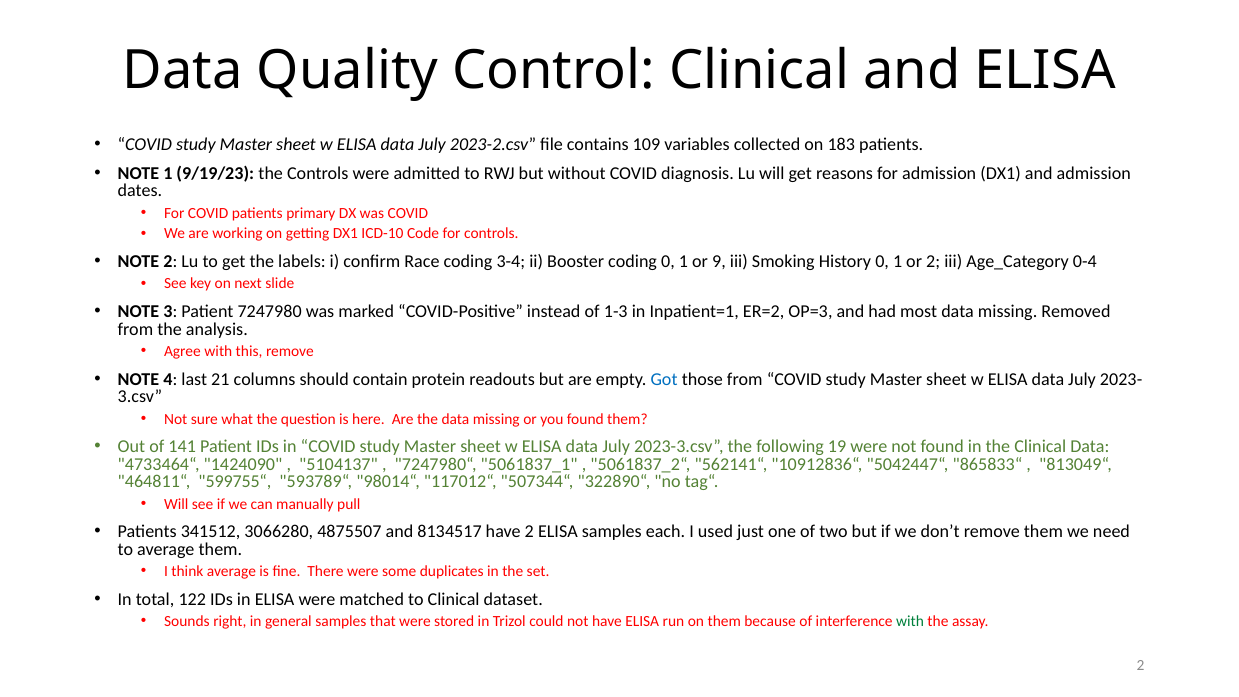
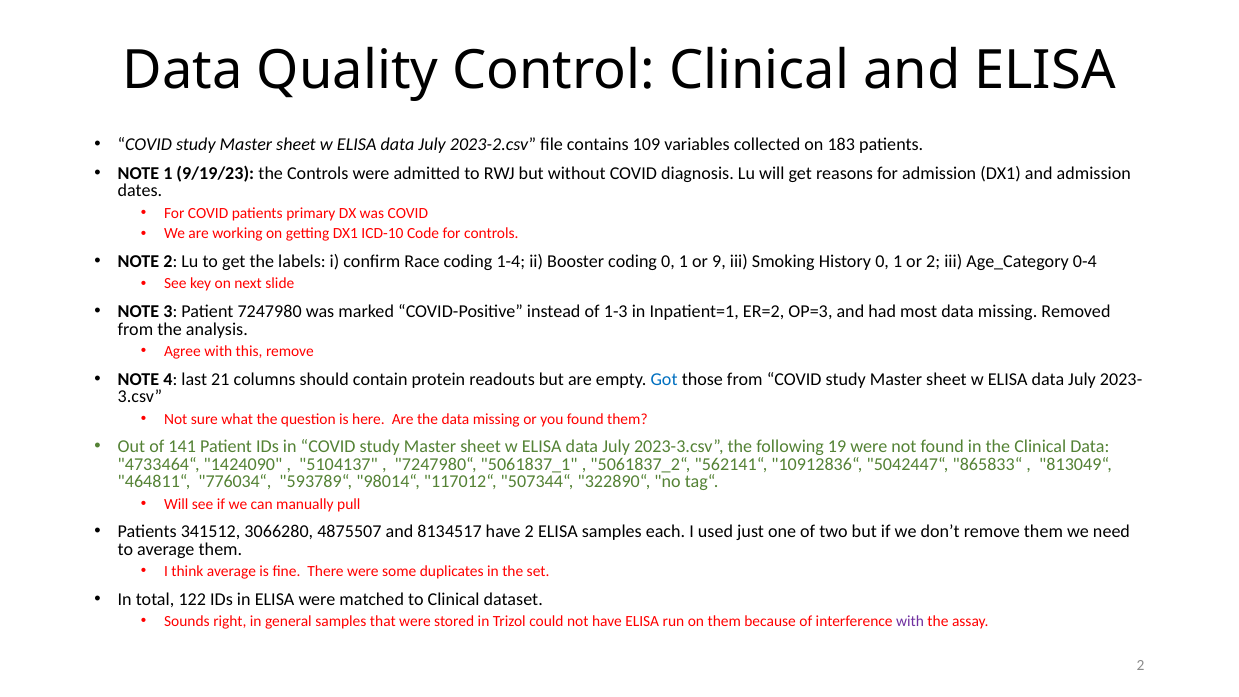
3-4: 3-4 -> 1-4
599755“: 599755“ -> 776034“
with at (910, 622) colour: green -> purple
